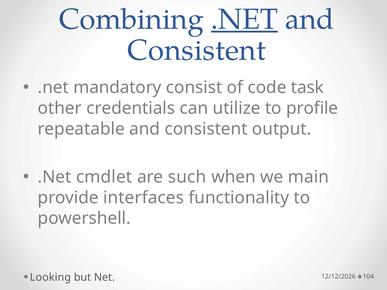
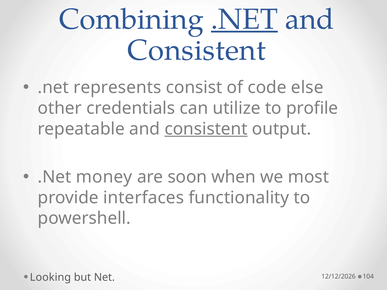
mandatory: mandatory -> represents
task: task -> else
consistent at (206, 129) underline: none -> present
cmdlet: cmdlet -> money
such: such -> soon
main: main -> most
